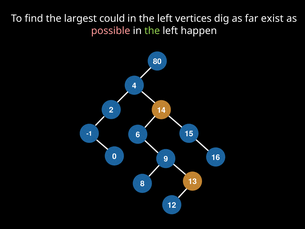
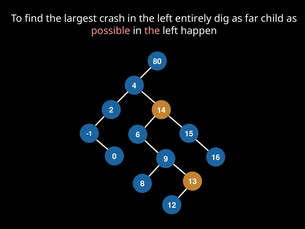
could: could -> crash
vertices: vertices -> entirely
exist: exist -> child
the at (152, 31) colour: light green -> pink
